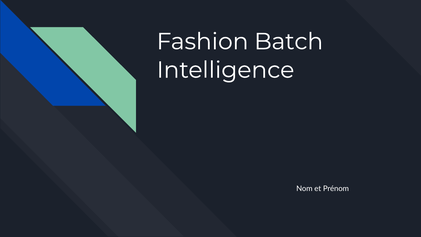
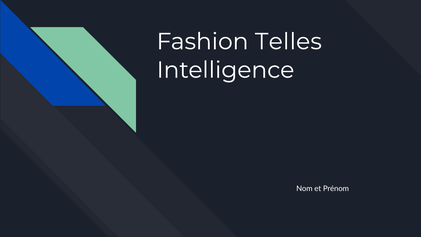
Batch: Batch -> Telles
